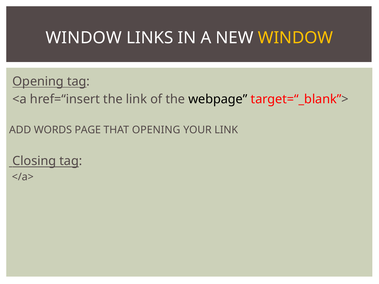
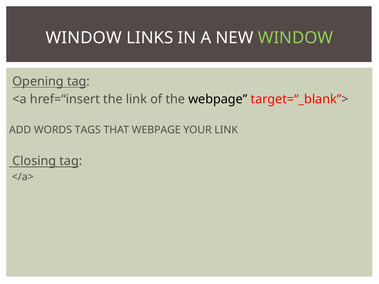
WINDOW at (295, 38) colour: yellow -> light green
PAGE: PAGE -> TAGS
THAT OPENING: OPENING -> WEBPAGE
